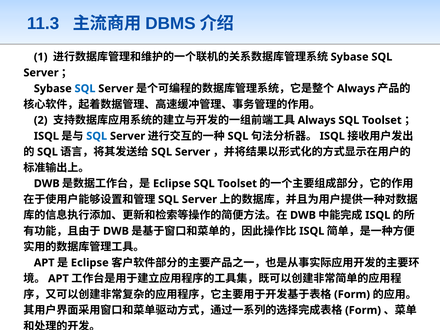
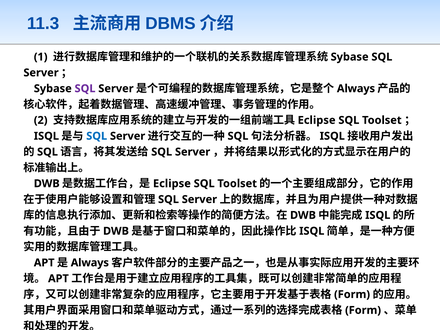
SQL at (85, 89) colour: blue -> purple
Always at (317, 120): Always -> Eclipse
Eclipse at (90, 263): Eclipse -> Always
